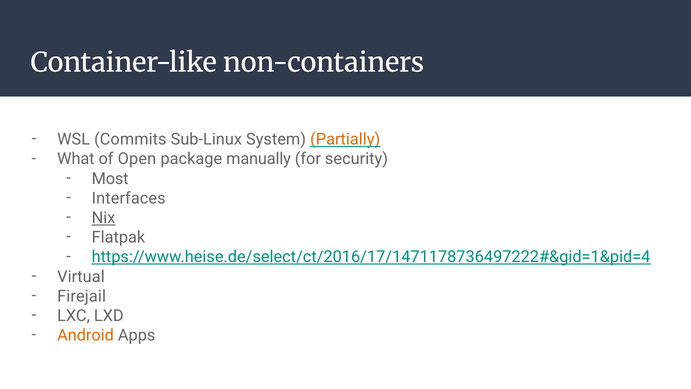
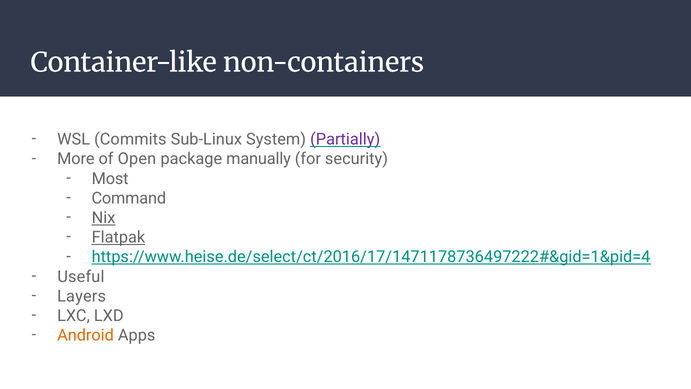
Partially colour: orange -> purple
What: What -> More
Interfaces: Interfaces -> Command
Flatpak underline: none -> present
Virtual: Virtual -> Useful
Firejail: Firejail -> Layers
